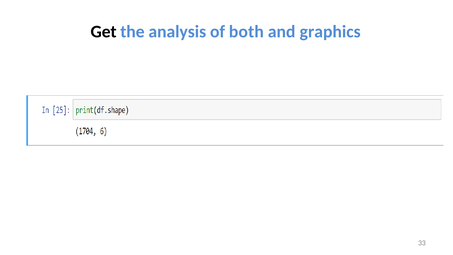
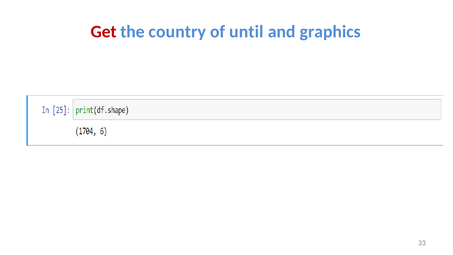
Get colour: black -> red
analysis: analysis -> country
both: both -> until
